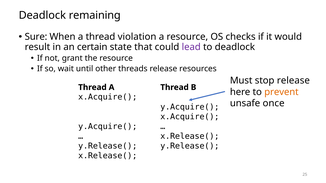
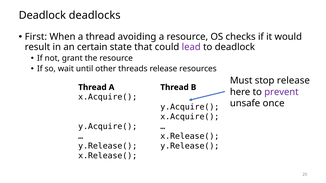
remaining: remaining -> deadlocks
Sure: Sure -> First
violation: violation -> avoiding
prevent colour: orange -> purple
